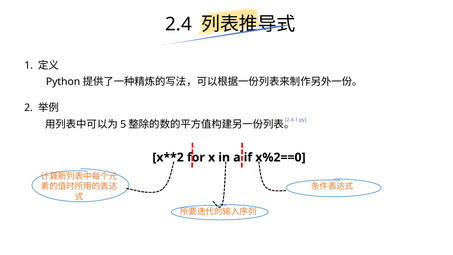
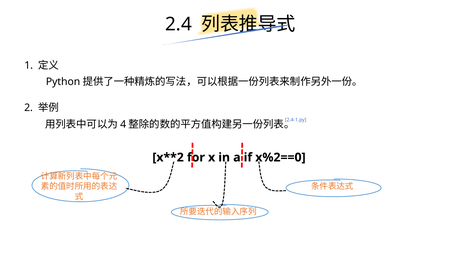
5: 5 -> 4
